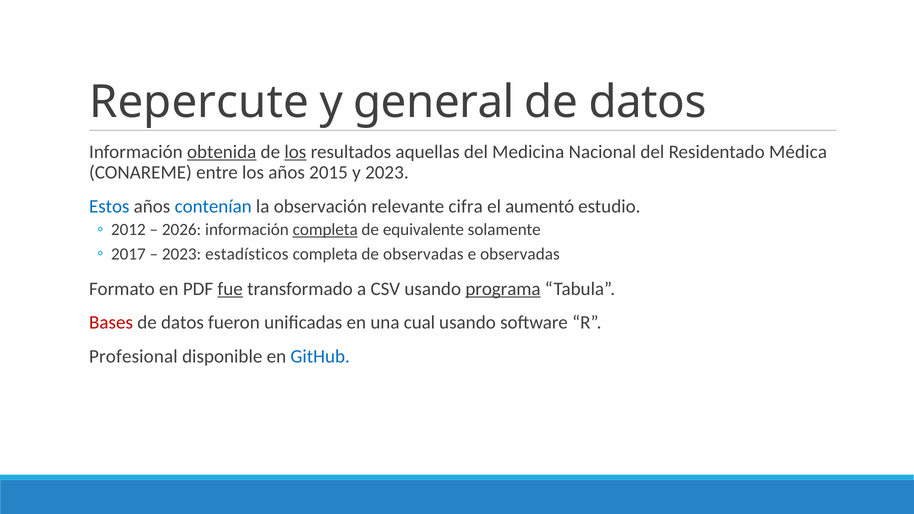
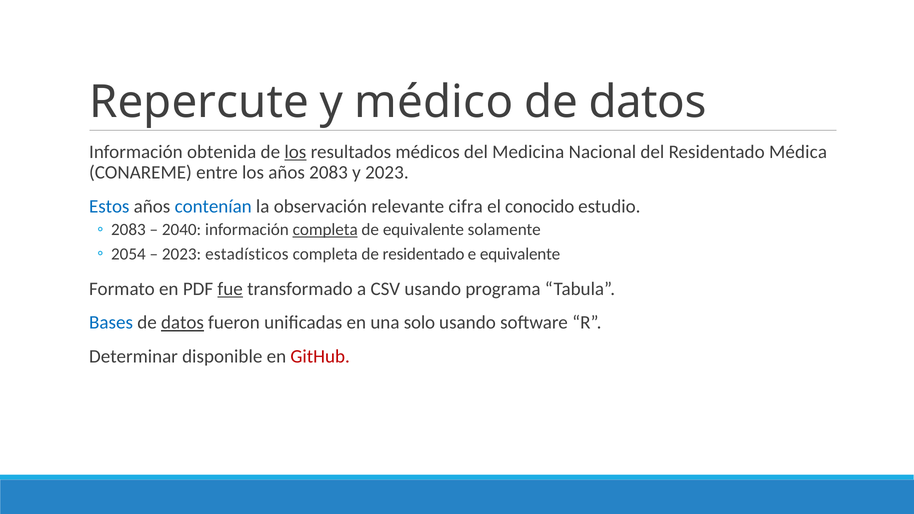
general: general -> médico
obtenida underline: present -> none
aquellas: aquellas -> médicos
años 2015: 2015 -> 2083
aumentó: aumentó -> conocido
2012 at (128, 230): 2012 -> 2083
2026: 2026 -> 2040
2017: 2017 -> 2054
de observadas: observadas -> residentado
e observadas: observadas -> equivalente
programa underline: present -> none
Bases colour: red -> blue
datos at (182, 323) underline: none -> present
cual: cual -> solo
Profesional: Profesional -> Determinar
GitHub colour: blue -> red
